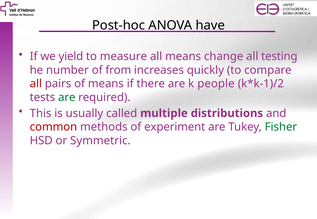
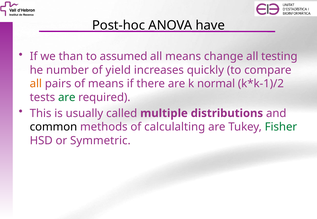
yield: yield -> than
measure: measure -> assumed
from: from -> yield
all at (36, 84) colour: red -> orange
people: people -> normal
common colour: red -> black
experiment: experiment -> calculalting
